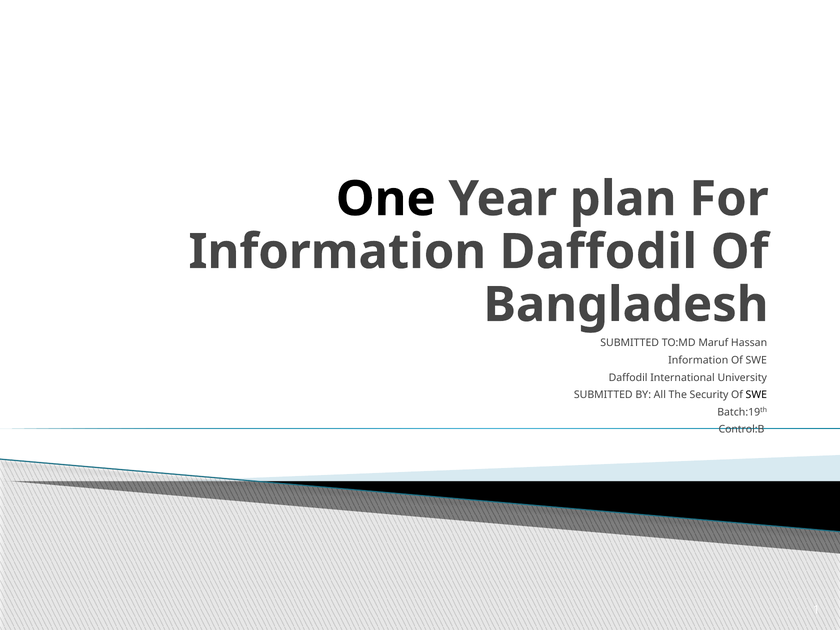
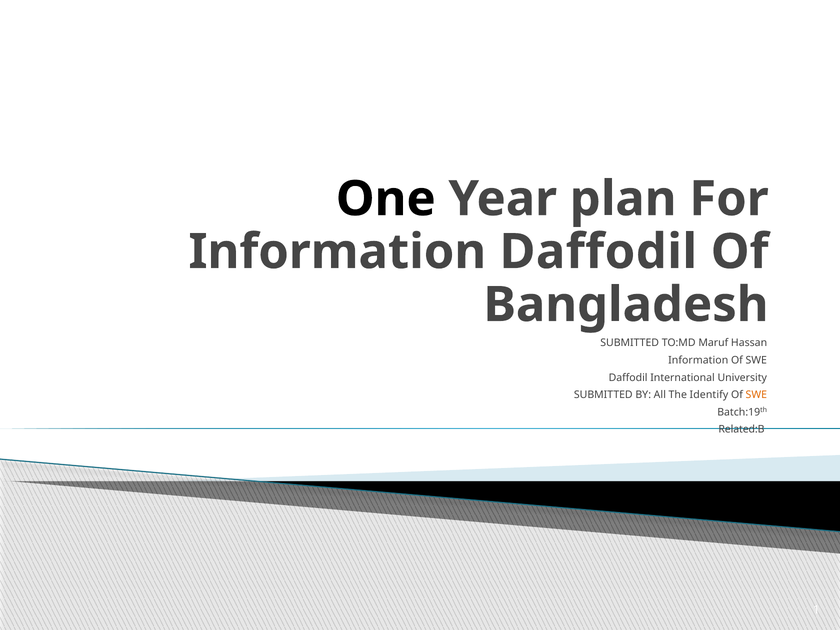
Security: Security -> Identify
SWE at (756, 395) colour: black -> orange
Control:B: Control:B -> Related:B
